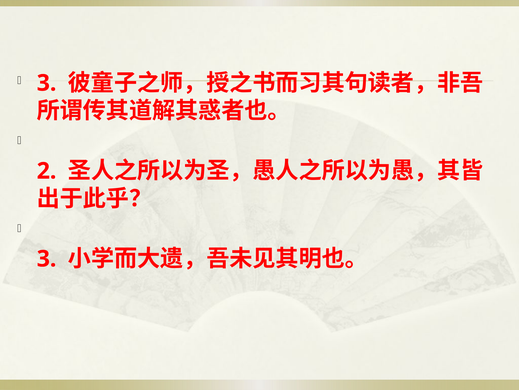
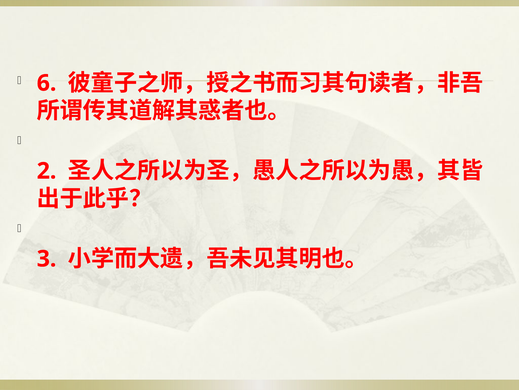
3 at (47, 83): 3 -> 6
